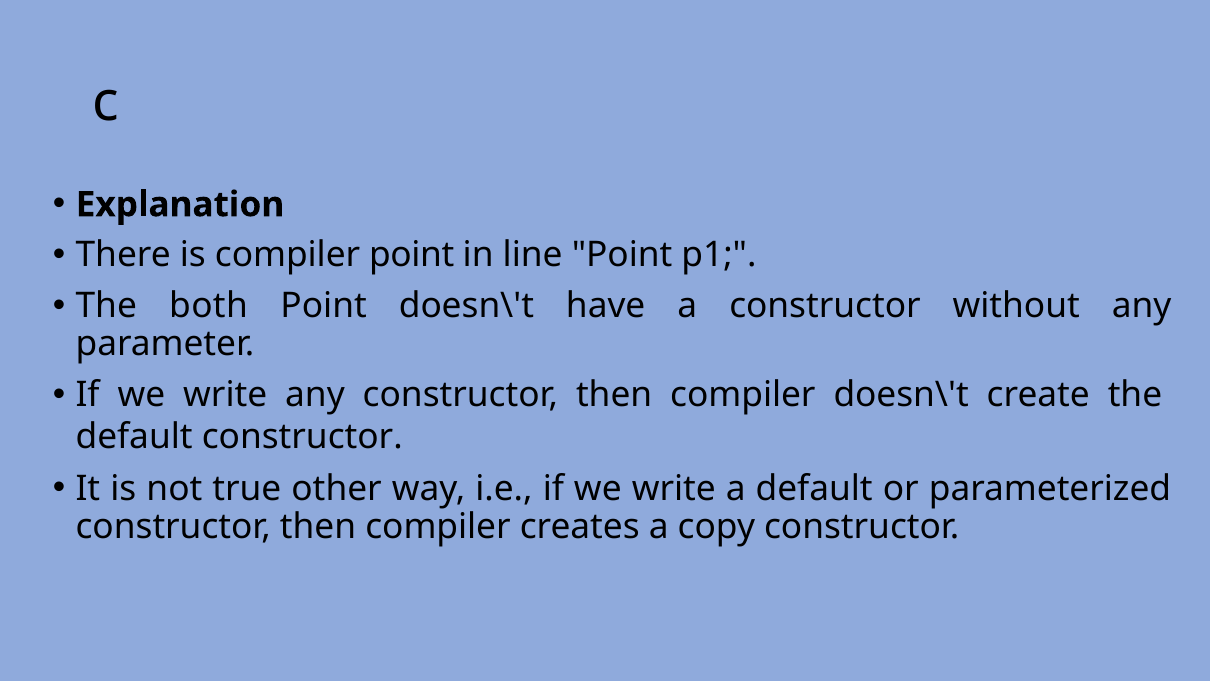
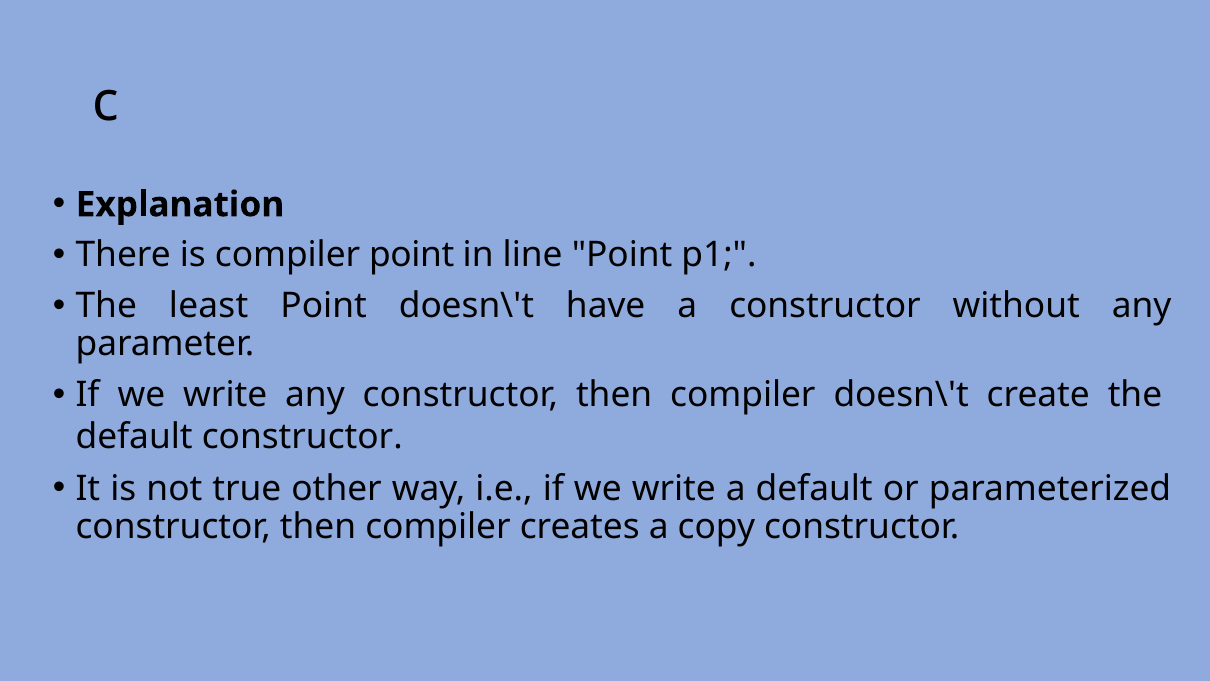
both: both -> least
